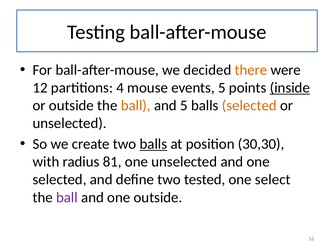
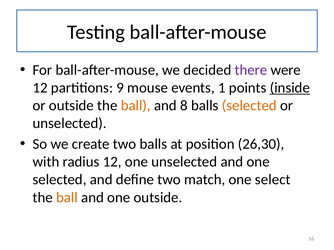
there colour: orange -> purple
4: 4 -> 9
events 5: 5 -> 1
and 5: 5 -> 8
balls at (153, 144) underline: present -> none
30,30: 30,30 -> 26,30
radius 81: 81 -> 12
tested: tested -> match
ball at (67, 198) colour: purple -> orange
